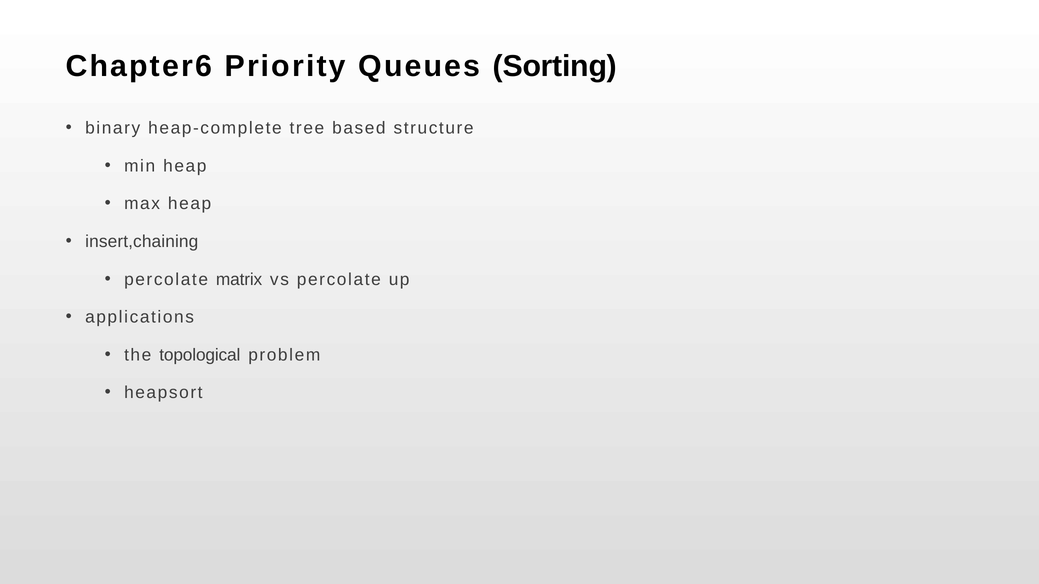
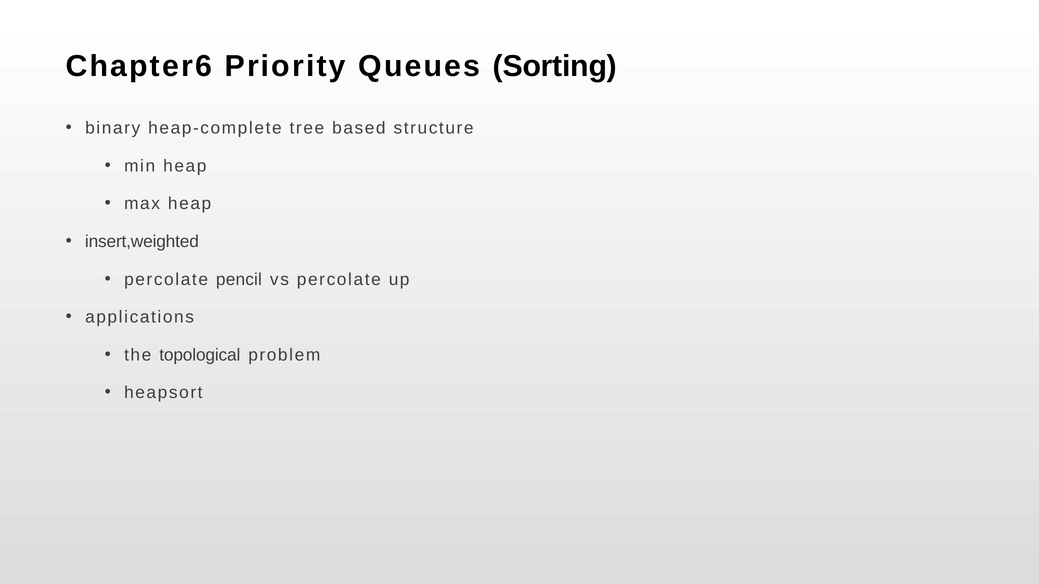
insert,chaining: insert,chaining -> insert,weighted
matrix: matrix -> pencil
